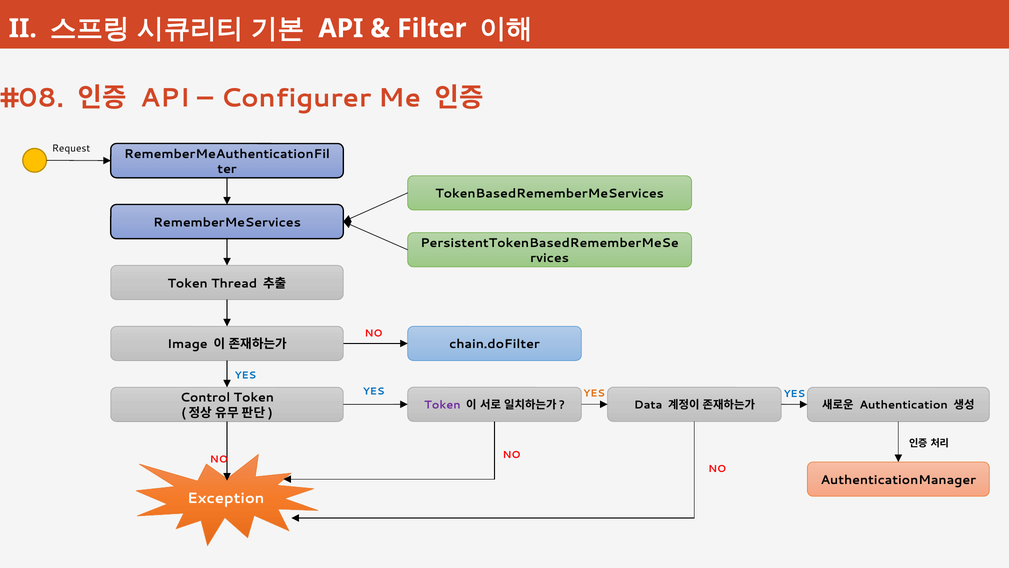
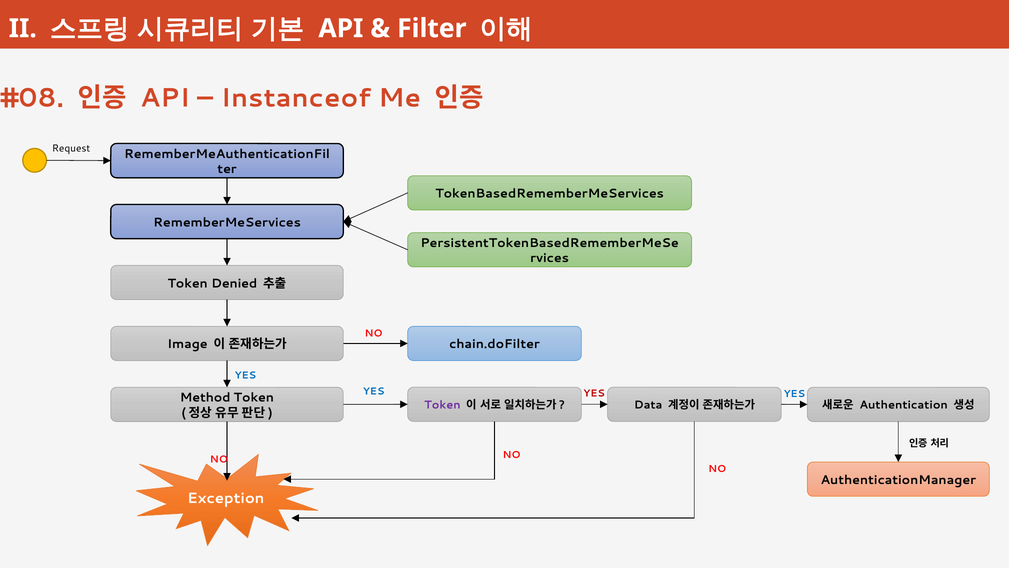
Configurer: Configurer -> Instanceof
Thread: Thread -> Denied
YES at (594, 393) colour: orange -> red
Control: Control -> Method
